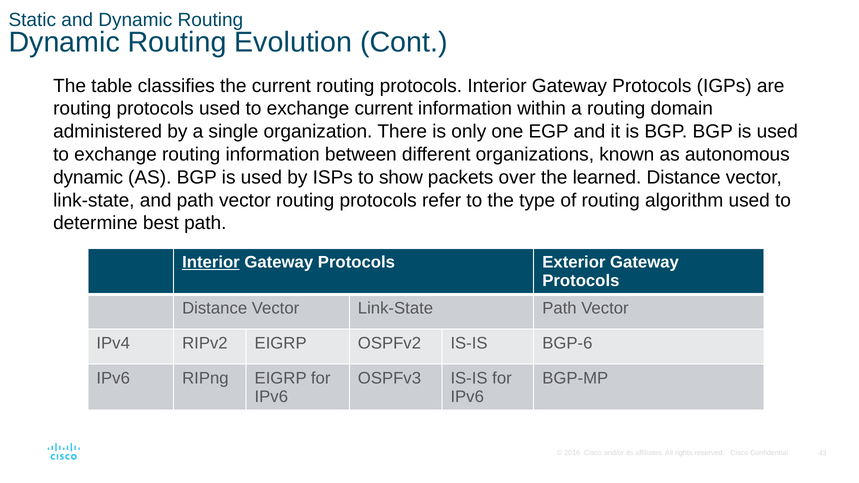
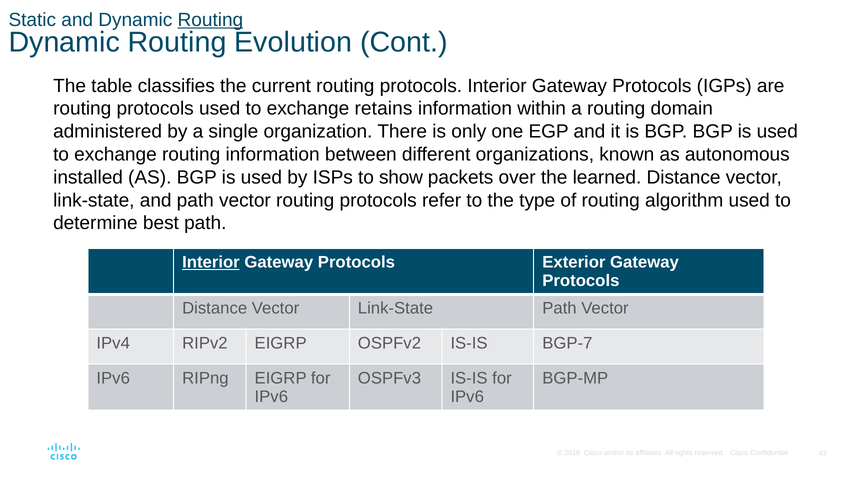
Routing at (210, 20) underline: none -> present
exchange current: current -> retains
dynamic at (88, 177): dynamic -> installed
BGP-6: BGP-6 -> BGP-7
